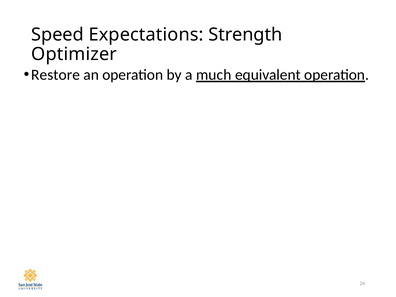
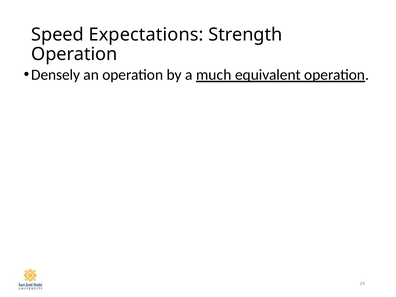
Optimizer at (74, 54): Optimizer -> Operation
Restore: Restore -> Densely
